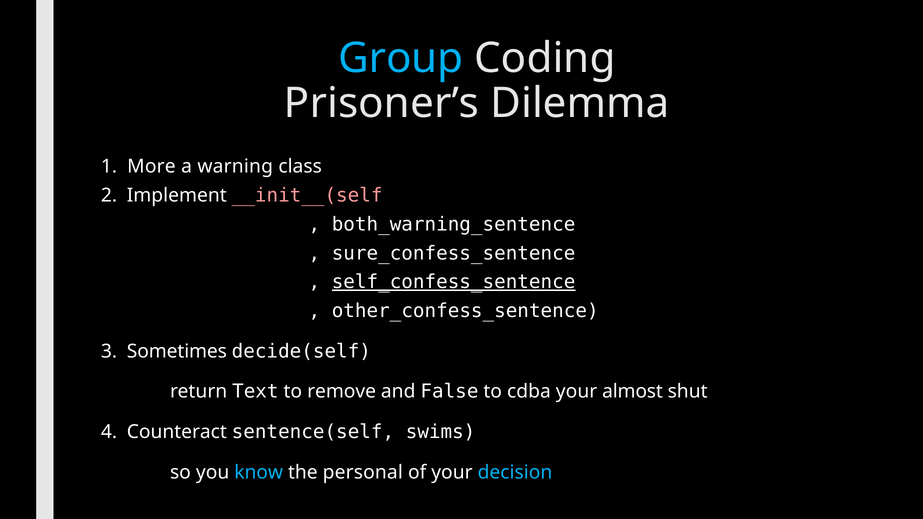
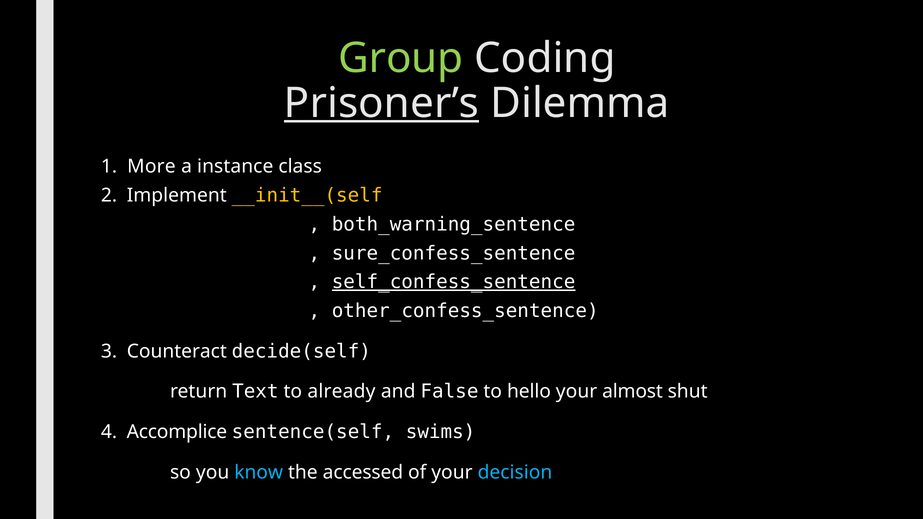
Group colour: light blue -> light green
Prisoner’s underline: none -> present
warning: warning -> instance
__init__(self colour: pink -> yellow
Sometimes: Sometimes -> Counteract
remove: remove -> already
cdba: cdba -> hello
Counteract: Counteract -> Accomplice
personal: personal -> accessed
